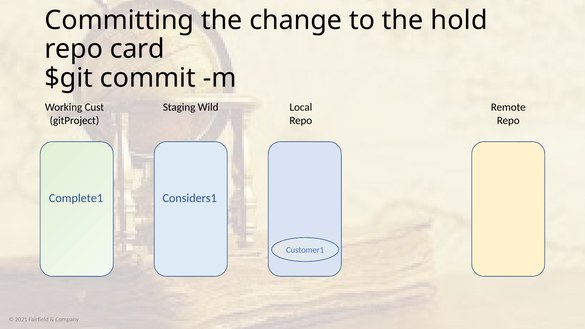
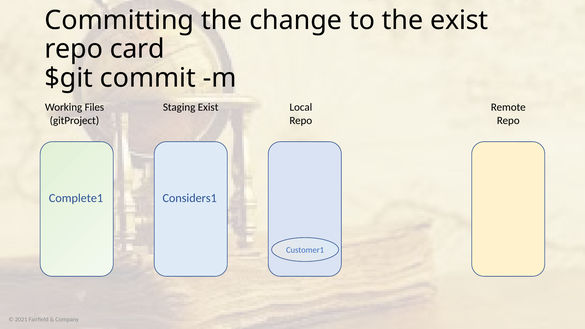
the hold: hold -> exist
Cust: Cust -> Files
Staging Wild: Wild -> Exist
